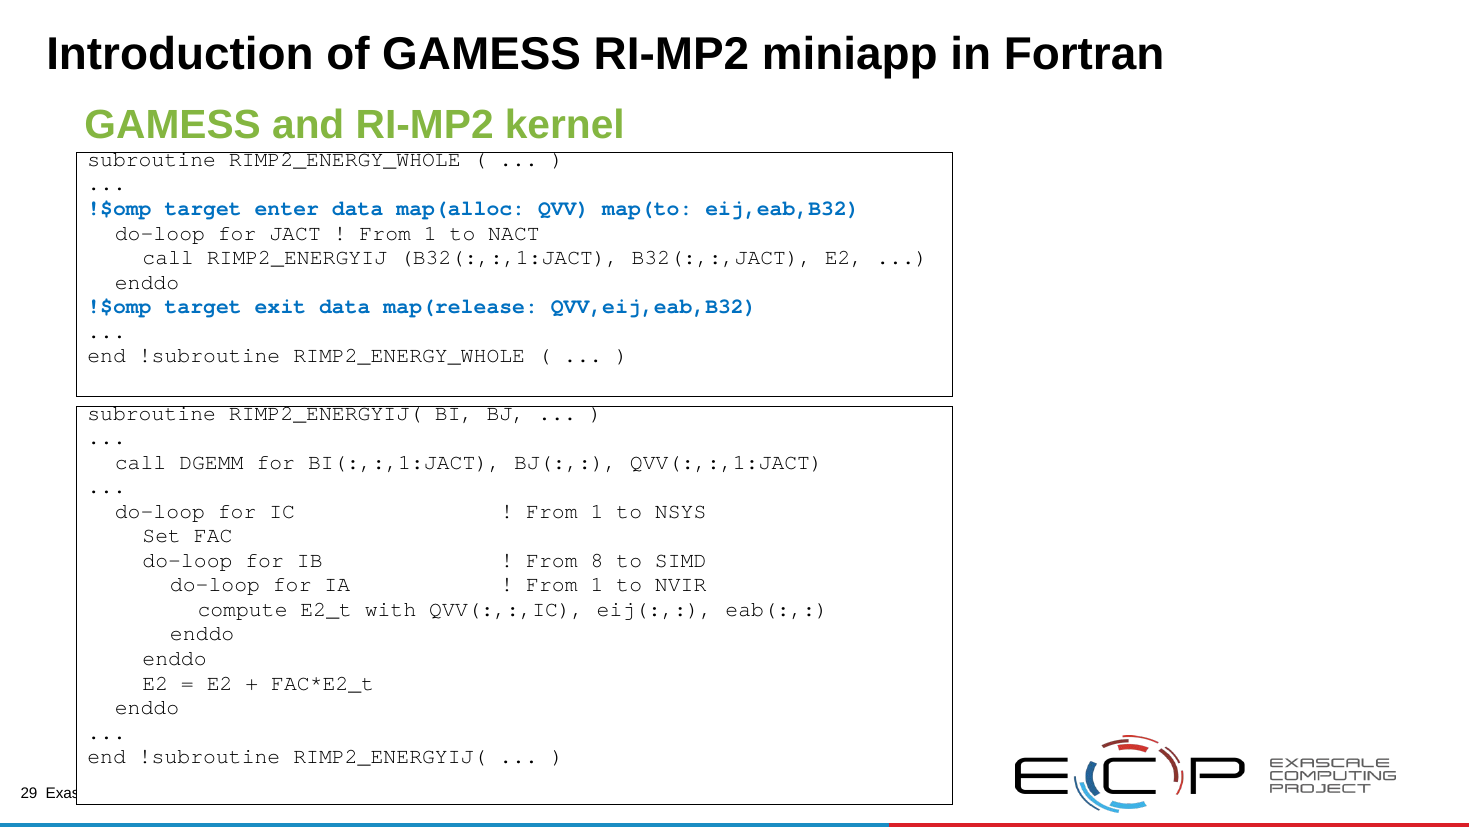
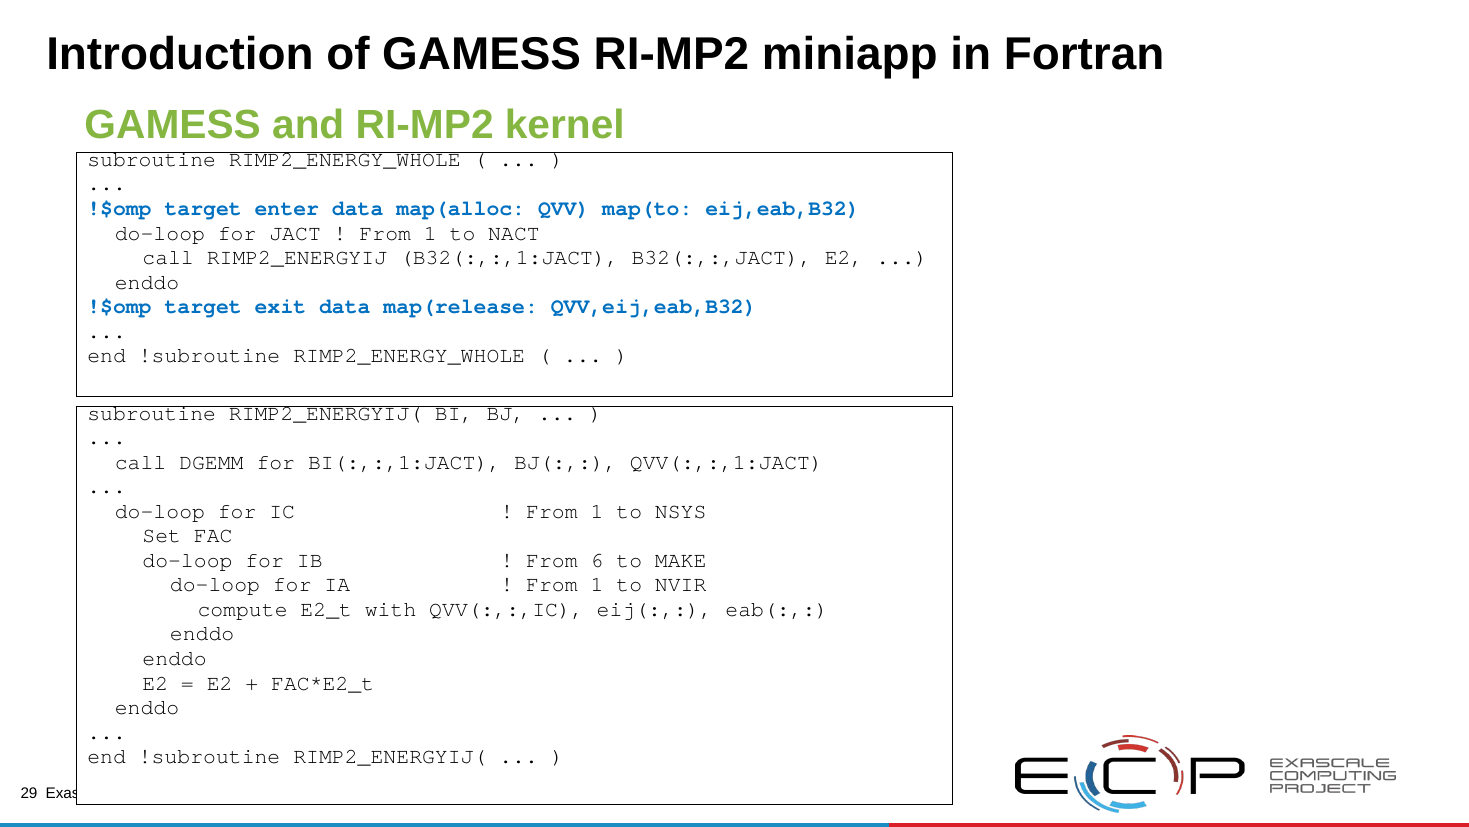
8: 8 -> 6
SIMD: SIMD -> MAKE
